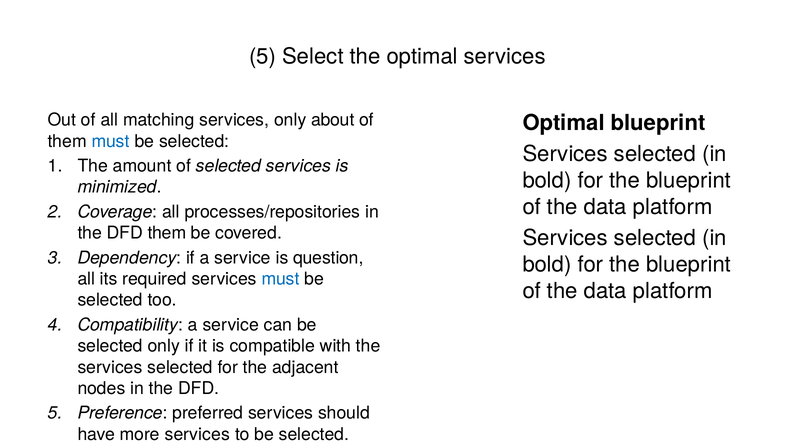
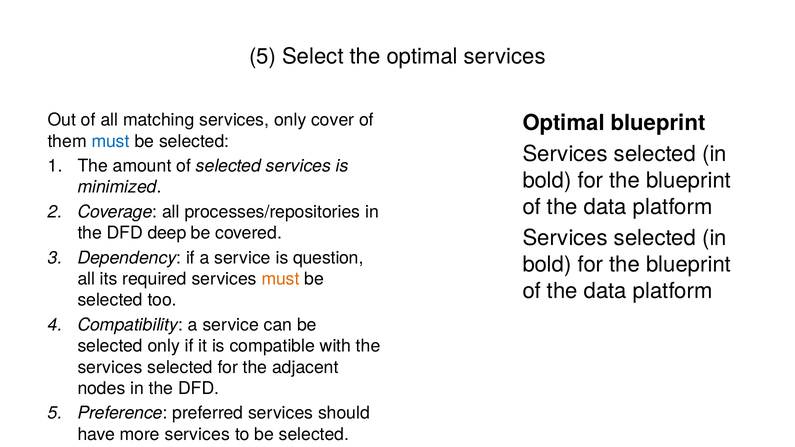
about: about -> cover
DFD them: them -> deep
must at (281, 279) colour: blue -> orange
